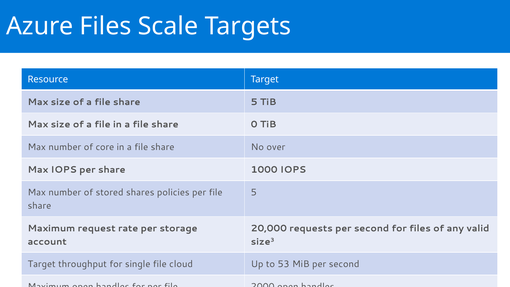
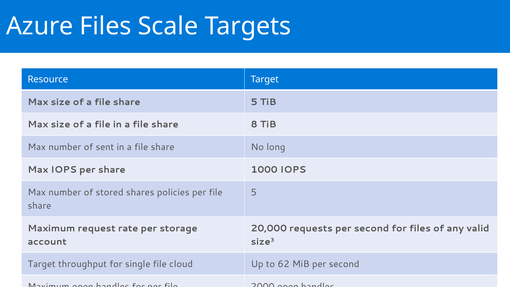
0: 0 -> 8
core: core -> sent
over: over -> long
53: 53 -> 62
